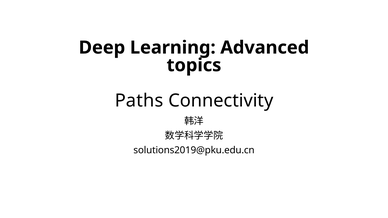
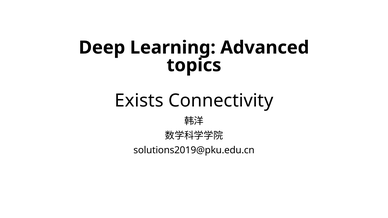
Paths: Paths -> Exists
